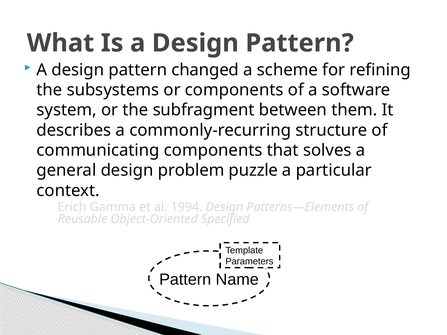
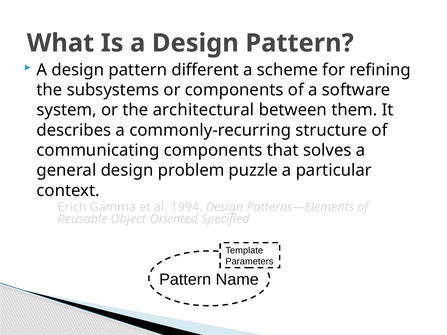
changed: changed -> different
subfragment: subfragment -> architectural
